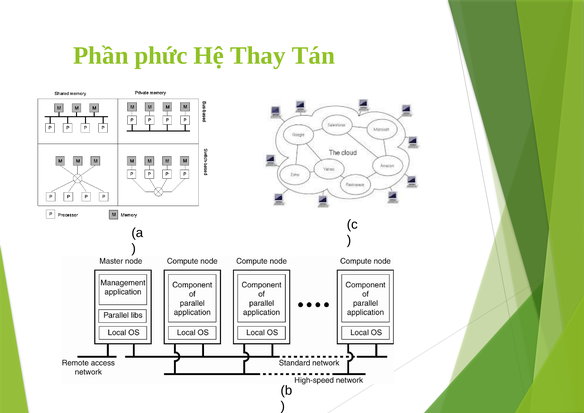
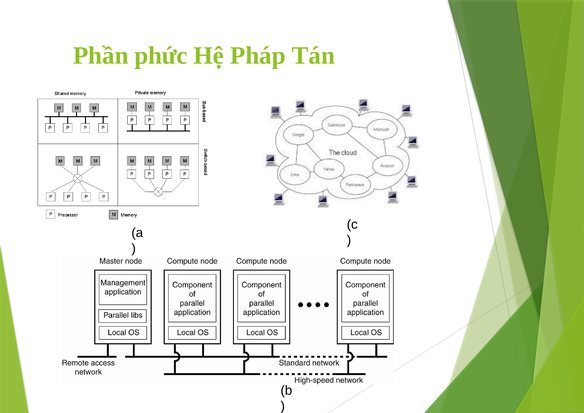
Thay: Thay -> Pháp
